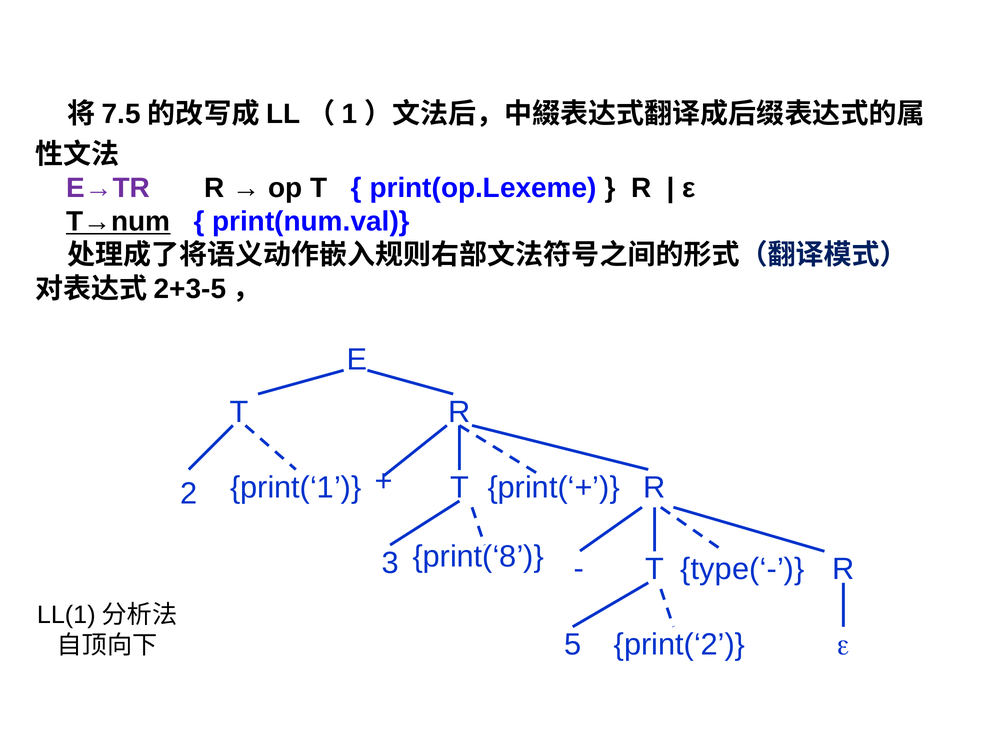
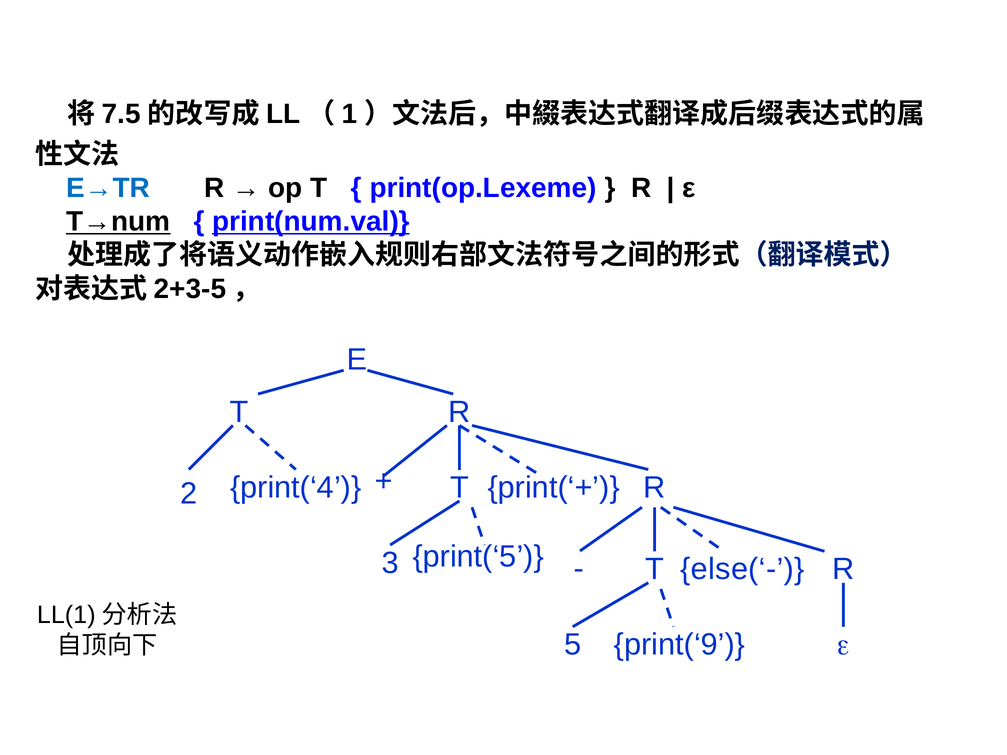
E→TR colour: purple -> blue
print(num.val underline: none -> present
print(‘1: print(‘1 -> print(‘4
print(‘8: print(‘8 -> print(‘5
type(‘-: type(‘- -> else(‘-
print(‘2: print(‘2 -> print(‘9
